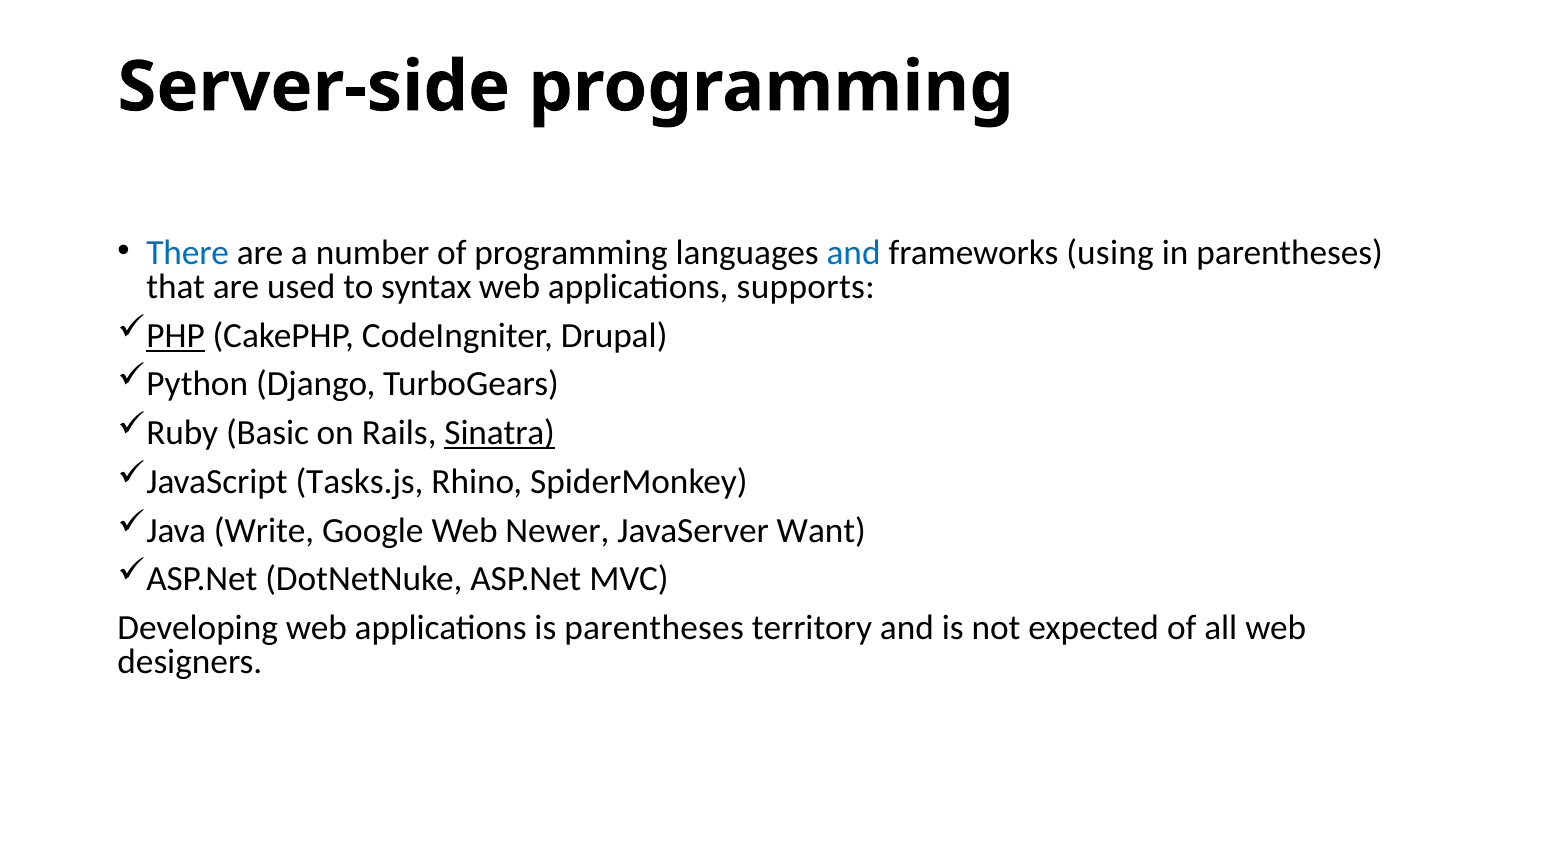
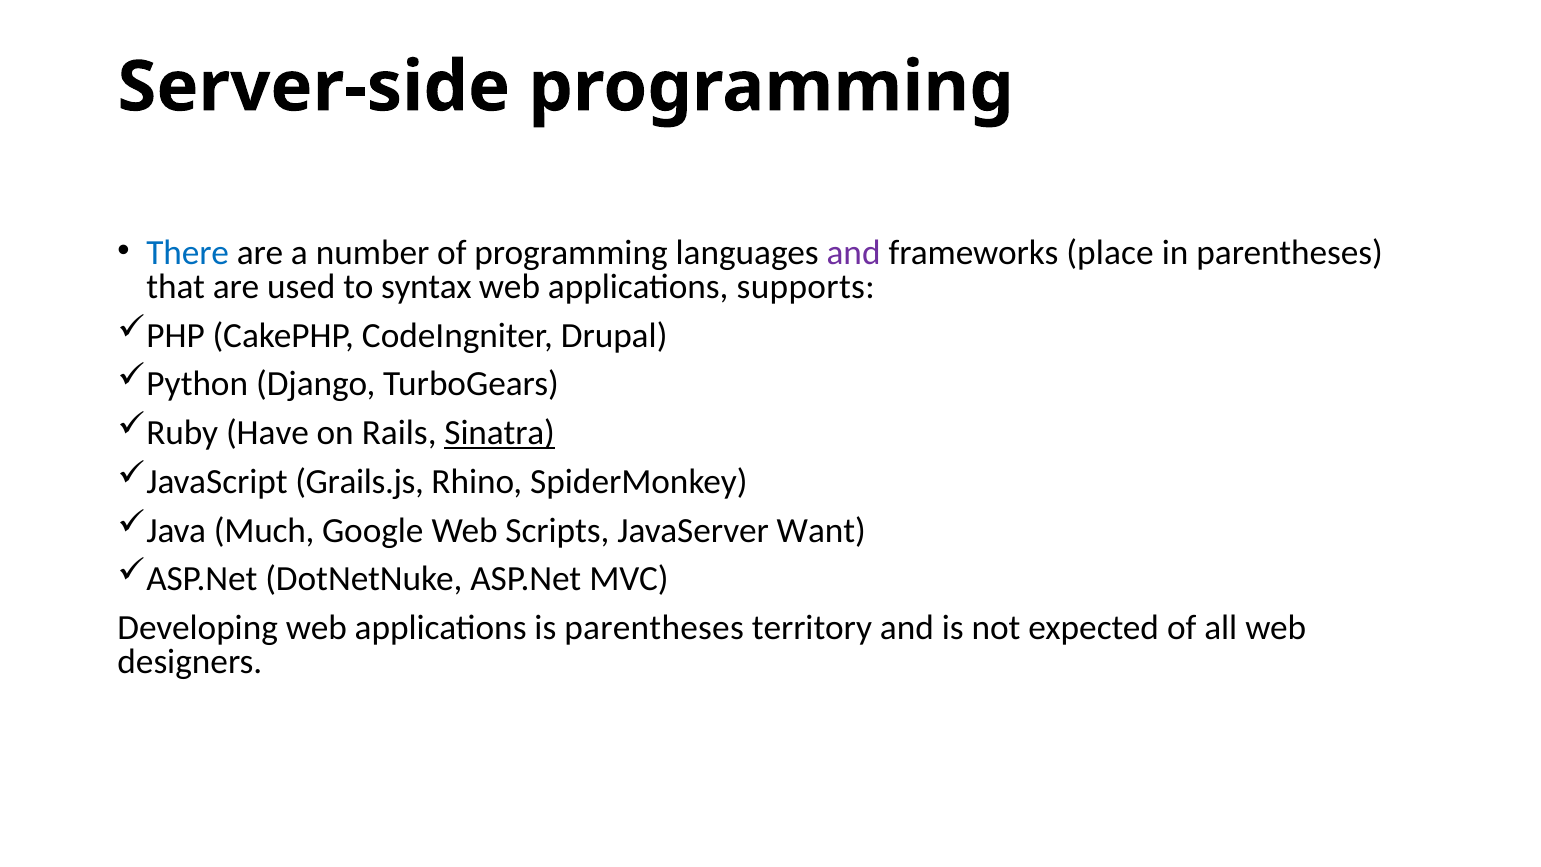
and at (854, 252) colour: blue -> purple
using: using -> place
PHP underline: present -> none
Basic: Basic -> Have
Tasks.js: Tasks.js -> Grails.js
Write: Write -> Much
Newer: Newer -> Scripts
